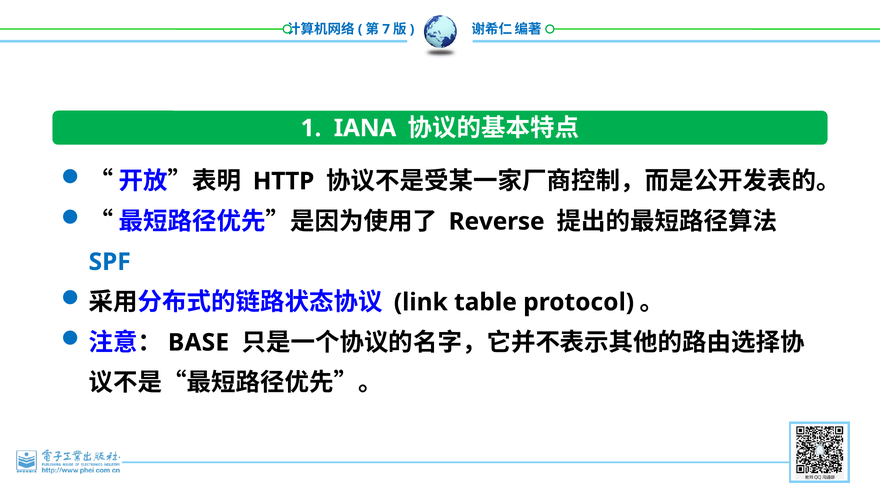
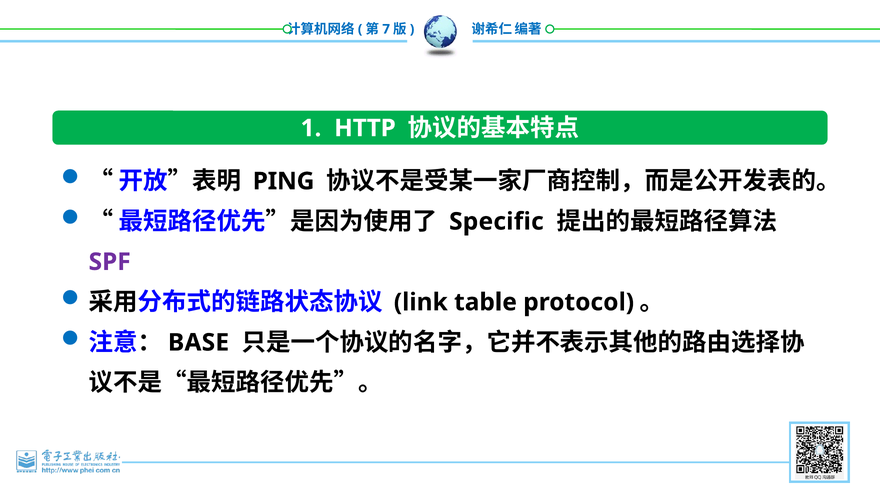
IANA: IANA -> HTTP
HTTP: HTTP -> PING
Reverse: Reverse -> Specific
SPF colour: blue -> purple
